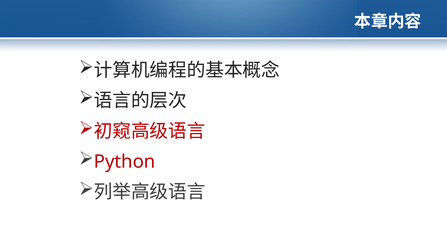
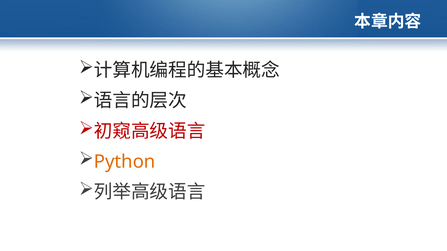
Python colour: red -> orange
